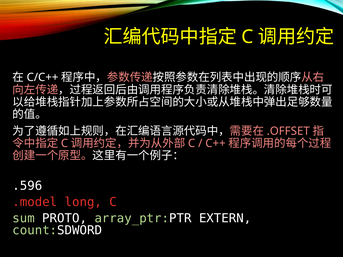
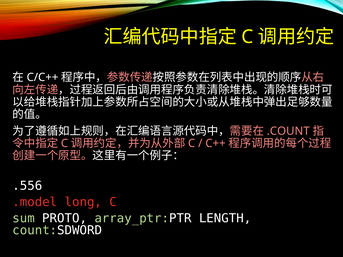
.OFFSET: .OFFSET -> .COUNT
.596: .596 -> .556
EXTERN: EXTERN -> LENGTH
